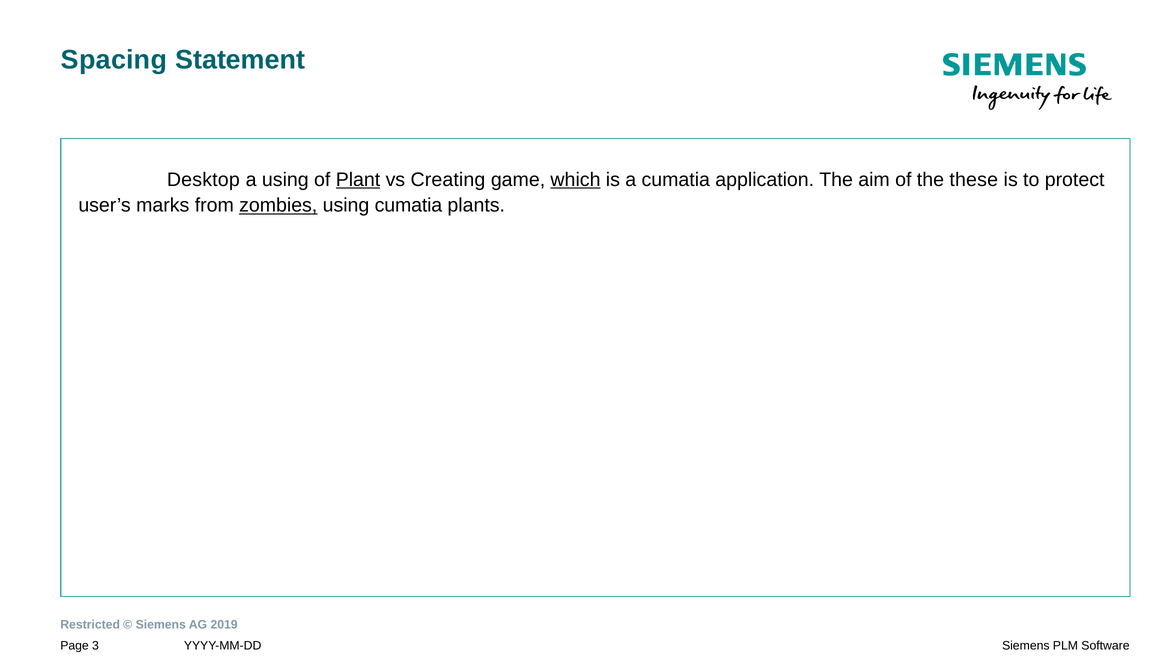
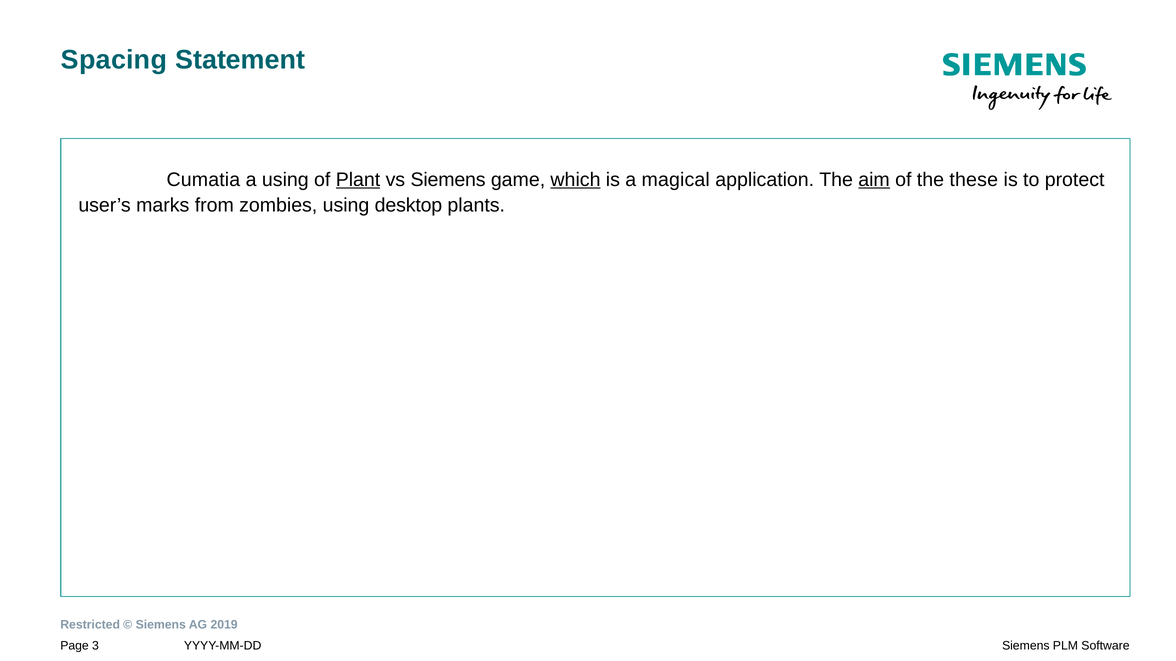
Desktop: Desktop -> Cumatia
vs Creating: Creating -> Siemens
a cumatia: cumatia -> magical
aim underline: none -> present
zombies underline: present -> none
using cumatia: cumatia -> desktop
